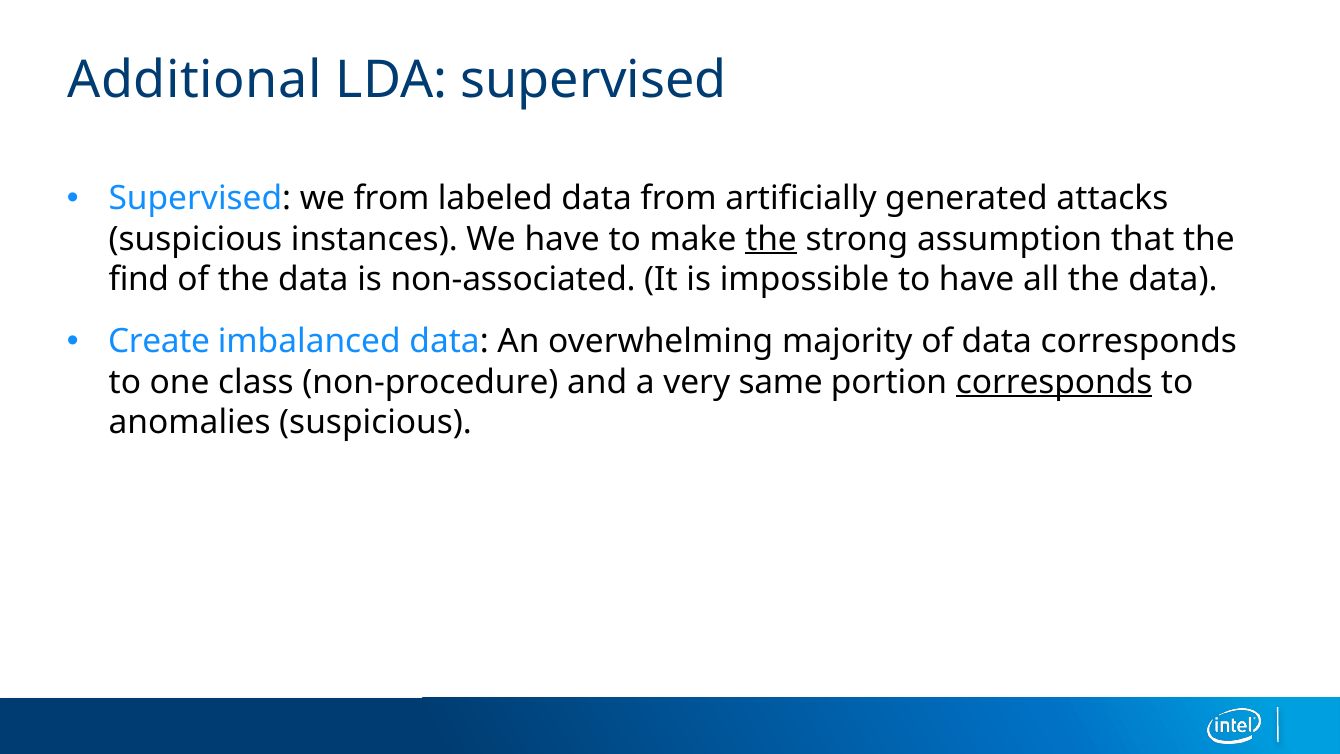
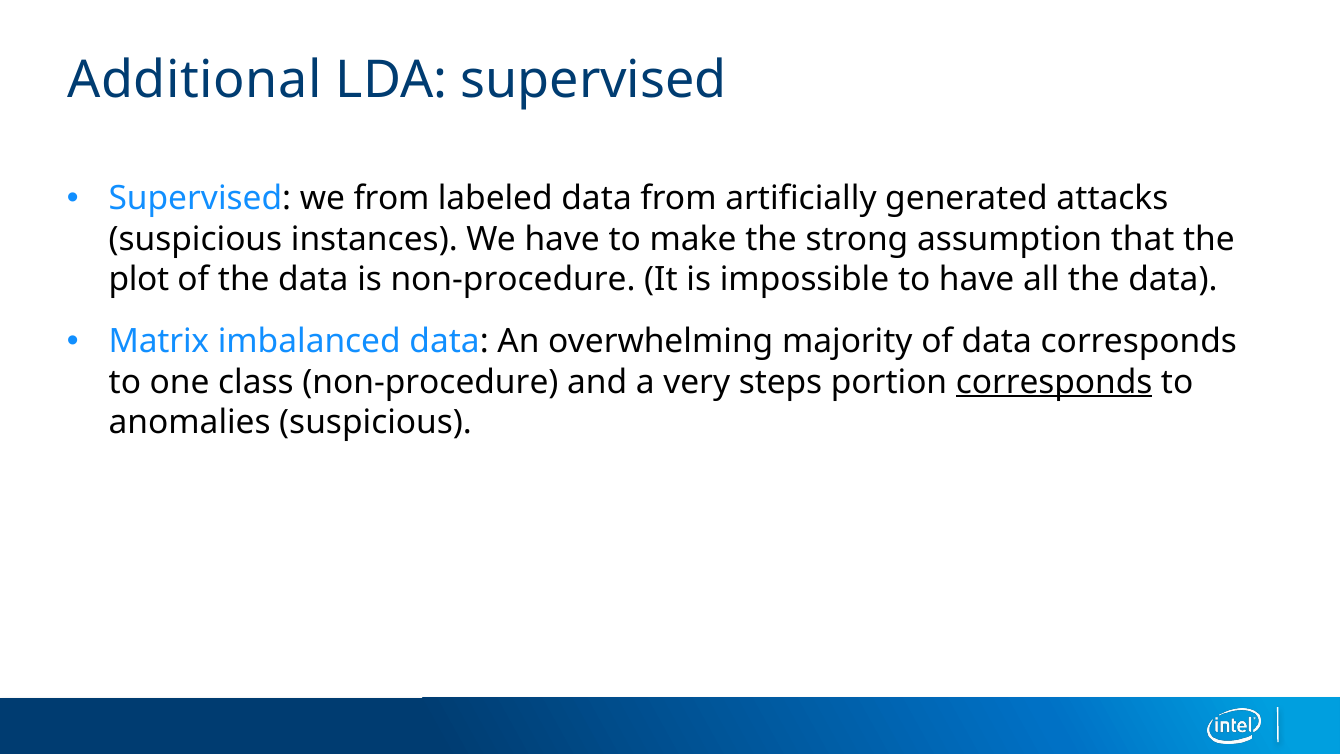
the at (771, 239) underline: present -> none
find: find -> plot
is non-associated: non-associated -> non-procedure
Create: Create -> Matrix
same: same -> steps
